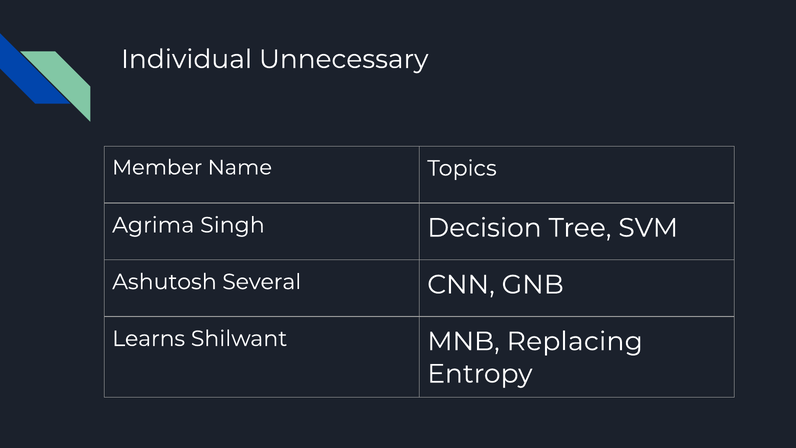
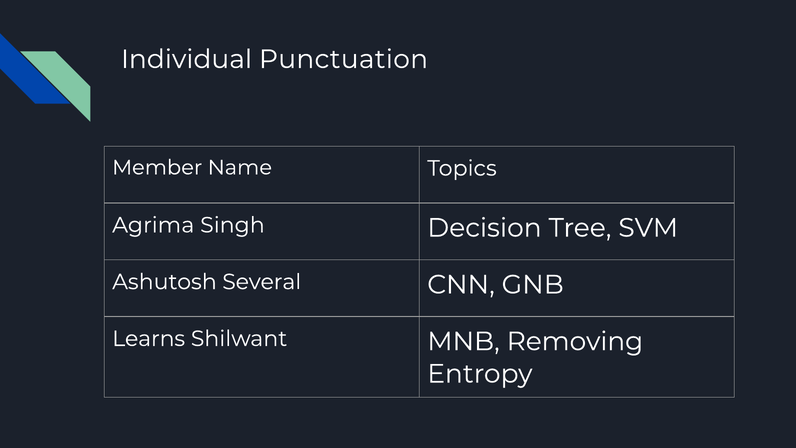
Unnecessary: Unnecessary -> Punctuation
Replacing: Replacing -> Removing
